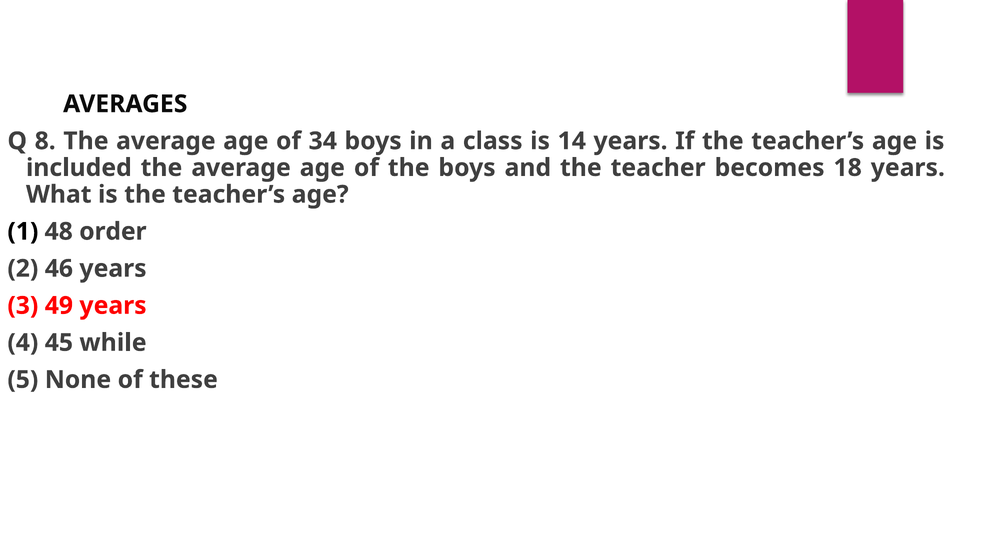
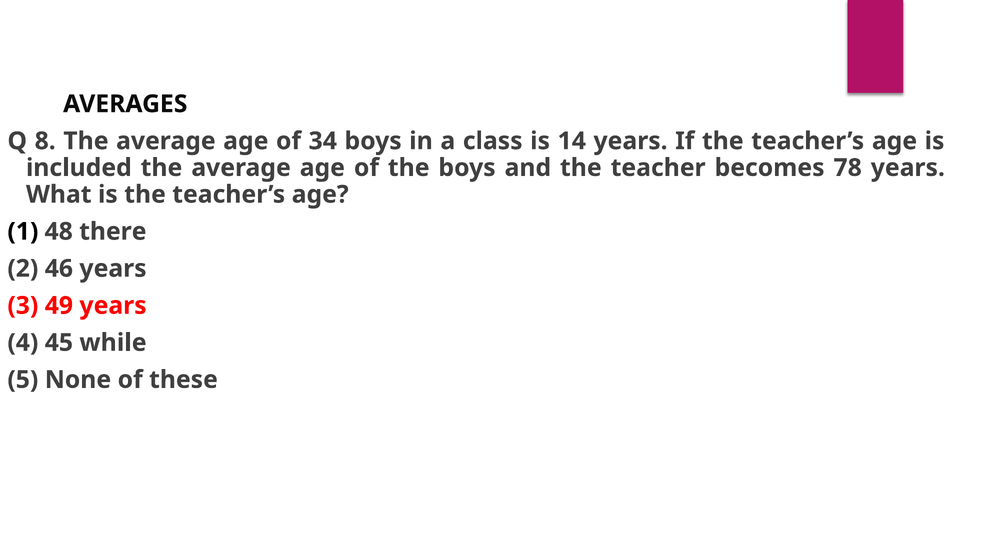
18: 18 -> 78
order: order -> there
